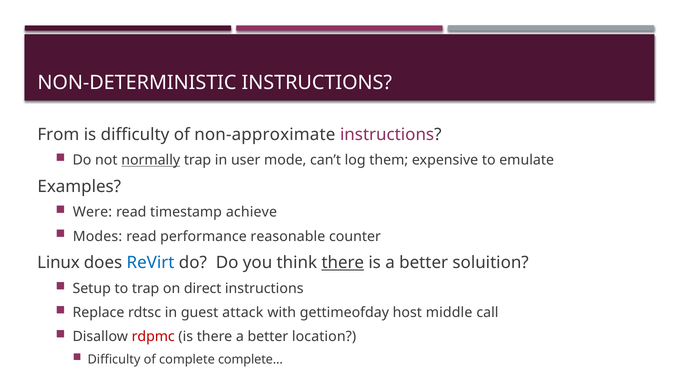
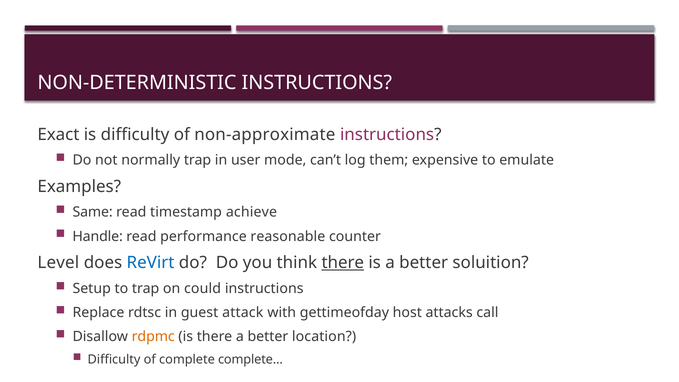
From: From -> Exact
normally underline: present -> none
Were: Were -> Same
Modes: Modes -> Handle
Linux: Linux -> Level
direct: direct -> could
middle: middle -> attacks
rdpmc colour: red -> orange
